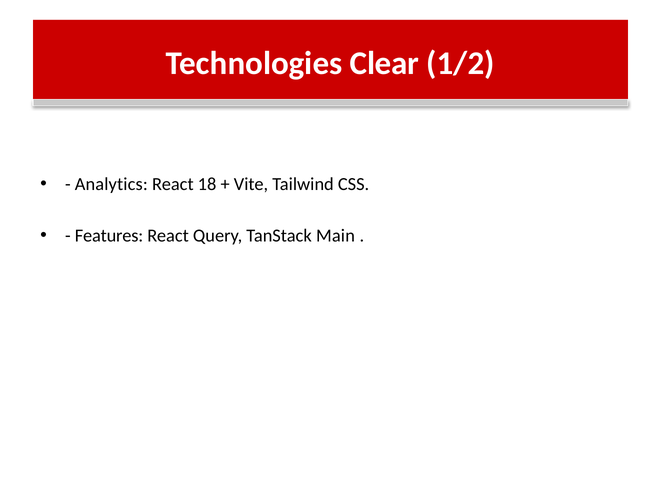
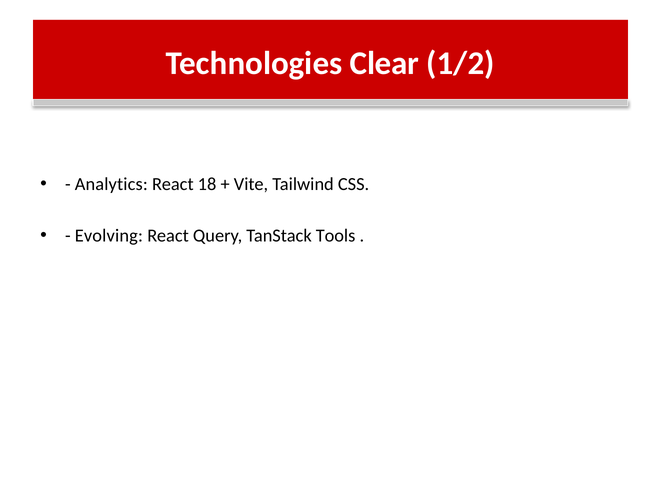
Features: Features -> Evolving
Main: Main -> Tools
